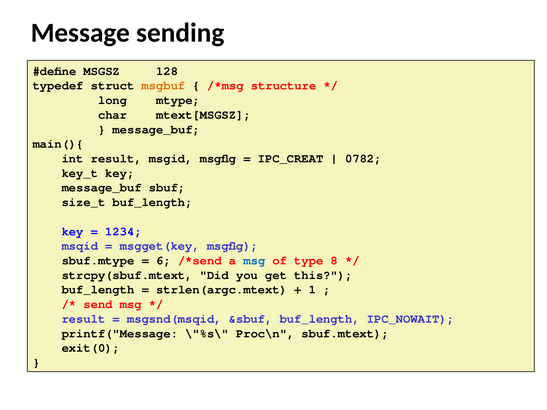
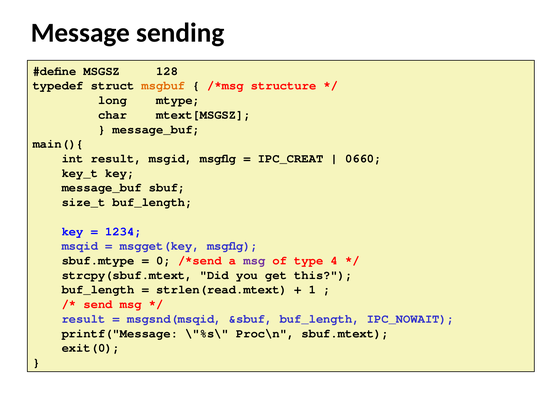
0782: 0782 -> 0660
6: 6 -> 0
msg at (254, 261) colour: blue -> purple
8: 8 -> 4
strlen(argc.mtext: strlen(argc.mtext -> strlen(read.mtext
